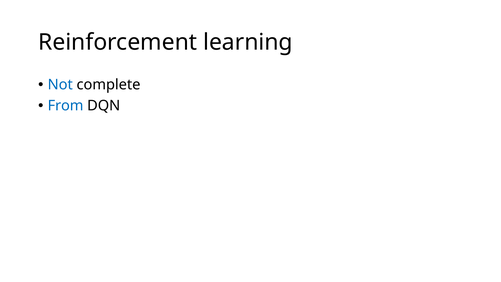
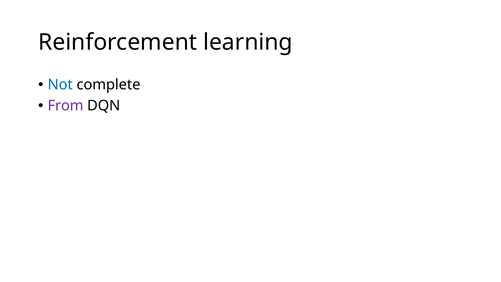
From colour: blue -> purple
